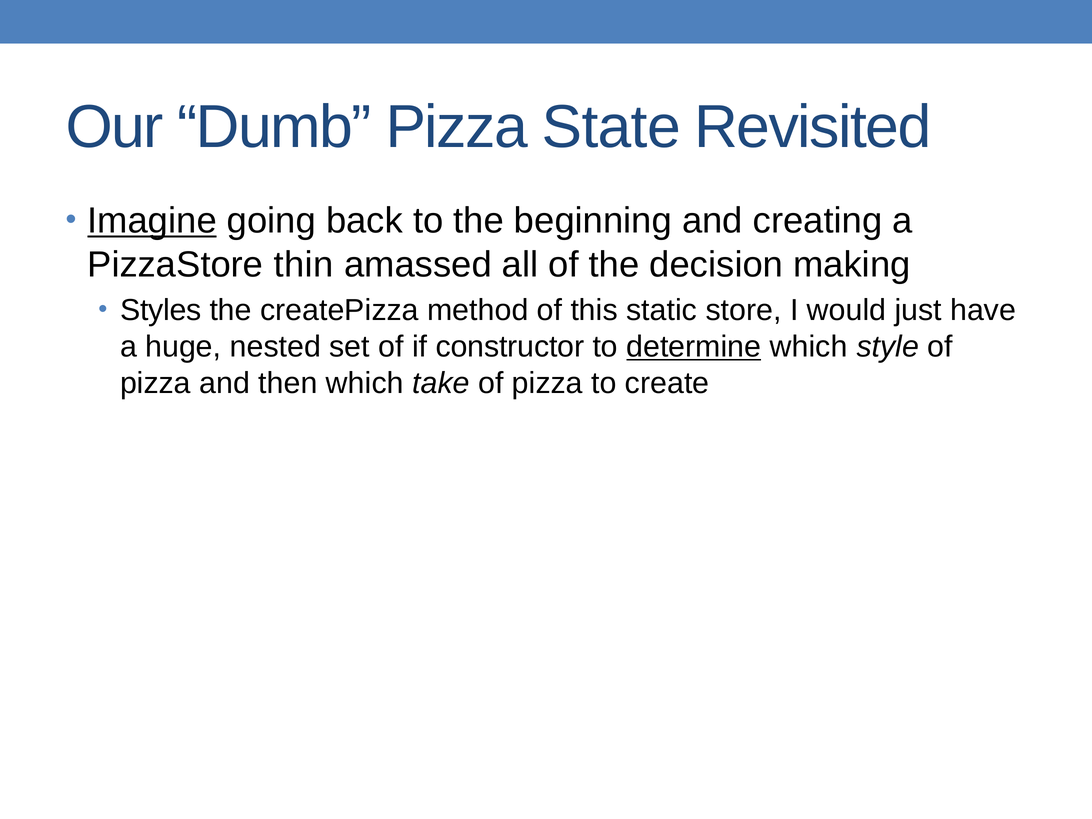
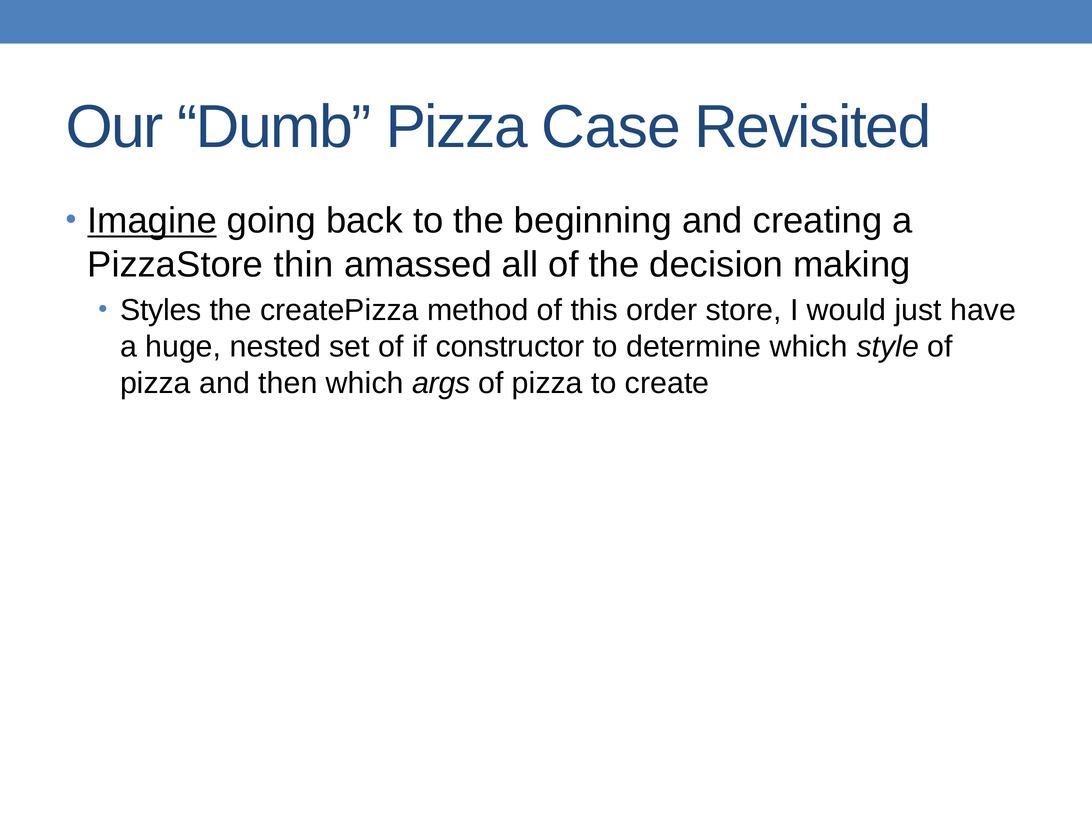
State: State -> Case
static: static -> order
determine underline: present -> none
take: take -> args
